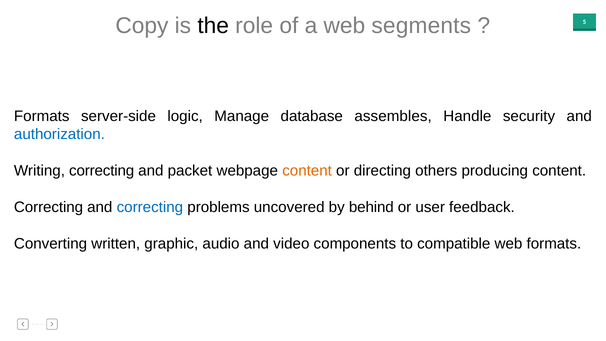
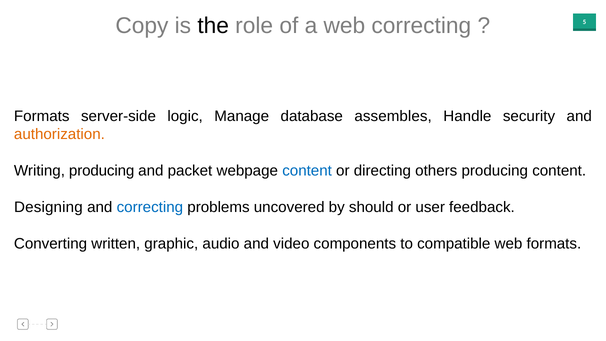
web segments: segments -> correcting
authorization colour: blue -> orange
Writing correcting: correcting -> producing
content at (307, 171) colour: orange -> blue
Correcting at (49, 207): Correcting -> Designing
behind: behind -> should
